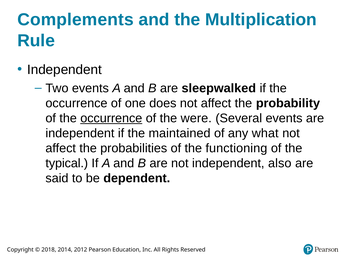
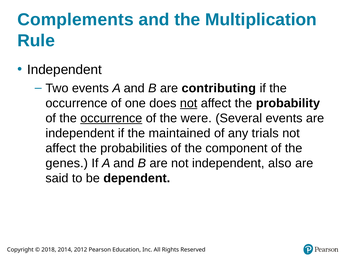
sleepwalked: sleepwalked -> contributing
not at (189, 103) underline: none -> present
what: what -> trials
functioning: functioning -> component
typical: typical -> genes
